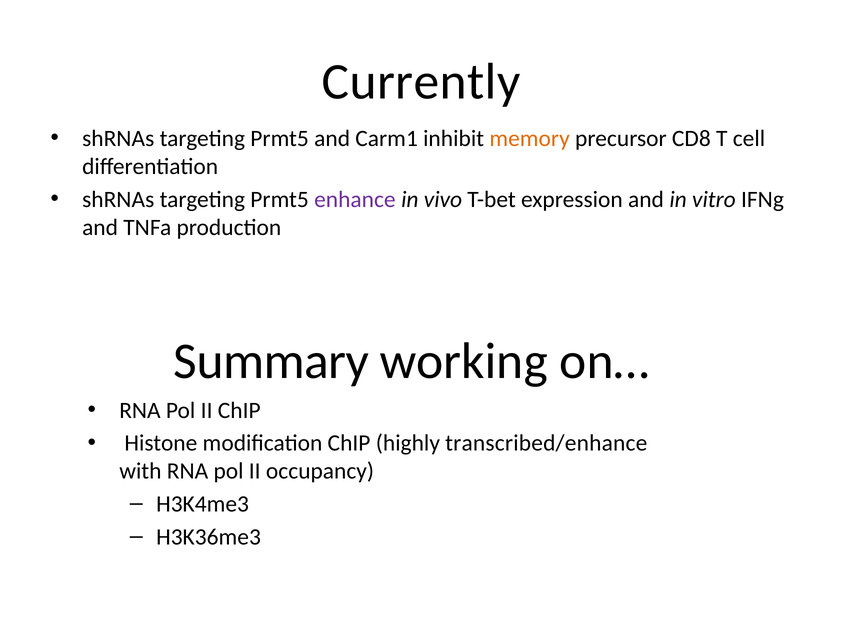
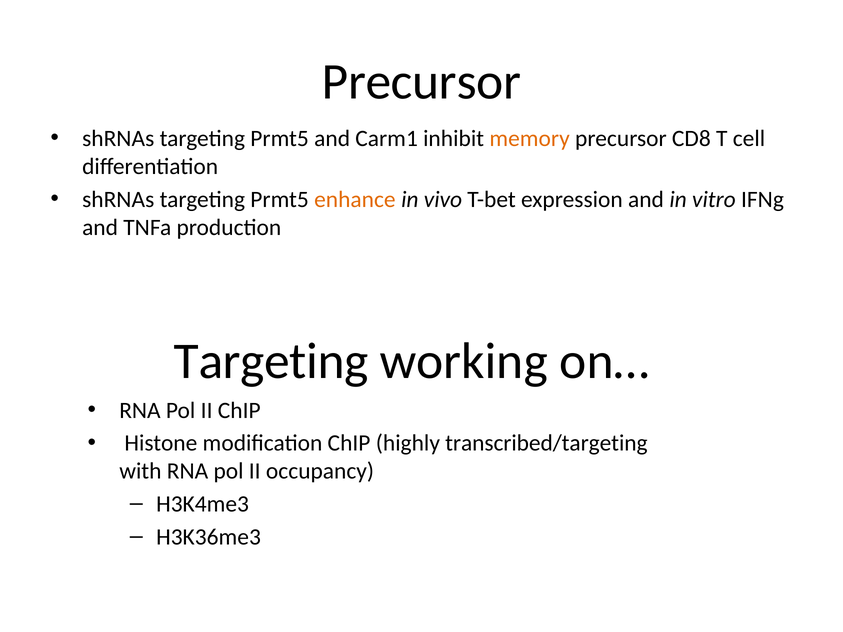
Currently at (421, 82): Currently -> Precursor
enhance colour: purple -> orange
Summary at (271, 362): Summary -> Targeting
transcribed/enhance: transcribed/enhance -> transcribed/targeting
